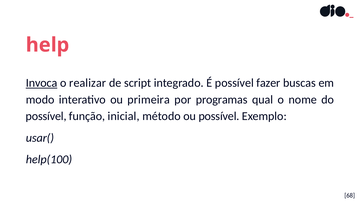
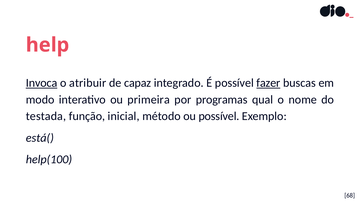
realizar: realizar -> atribuir
script: script -> capaz
fazer underline: none -> present
possível at (46, 116): possível -> testada
usar(: usar( -> está(
